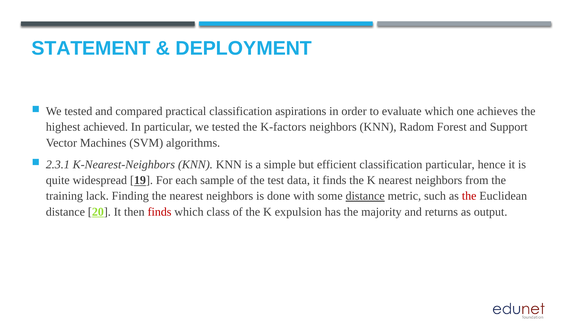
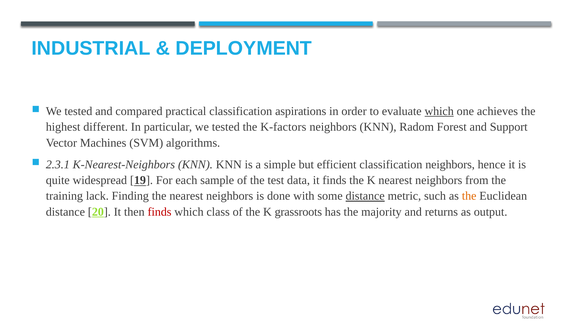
STATEMENT: STATEMENT -> INDUSTRIAL
which at (439, 111) underline: none -> present
achieved: achieved -> different
classification particular: particular -> neighbors
the at (469, 196) colour: red -> orange
expulsion: expulsion -> grassroots
